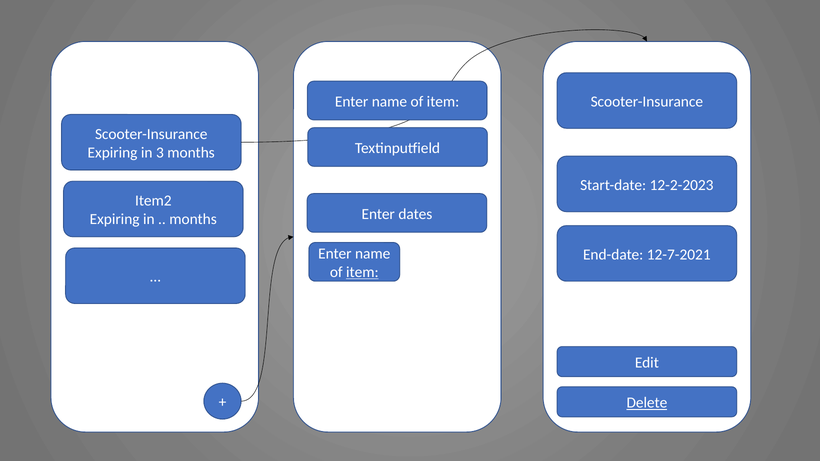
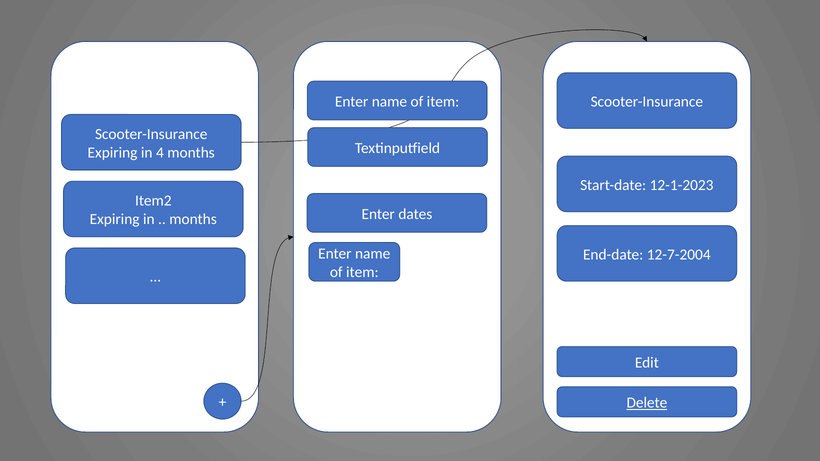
3: 3 -> 4
12-2-2023: 12-2-2023 -> 12-1-2023
12-7-2021: 12-7-2021 -> 12-7-2004
item at (362, 272) underline: present -> none
